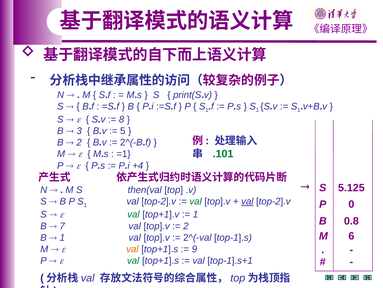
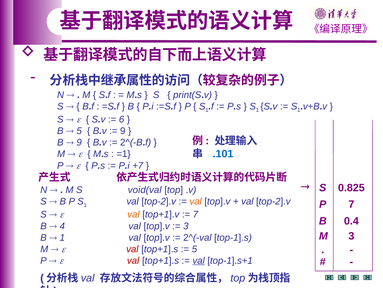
8: 8 -> 6
3 at (79, 131): 3 -> 5
5 at (123, 131): 5 -> 9
2 at (79, 142): 2 -> 9
.101 colour: green -> blue
+4: +4 -> +7
5.125: 5.125 -> 0.825
then(val: then(val -> void(val
val at (196, 201) colour: green -> orange
val at (247, 201) underline: present -> none
P 0: 0 -> 7
val at (133, 214) colour: green -> orange
1 at (196, 214): 1 -> 7
0.8: 0.8 -> 0.4
7: 7 -> 4
2 at (186, 226): 2 -> 3
M 6: 6 -> 3
val at (132, 248) colour: orange -> red
9 at (194, 248): 9 -> 5
val at (133, 260) colour: green -> red
val at (199, 260) underline: none -> present
